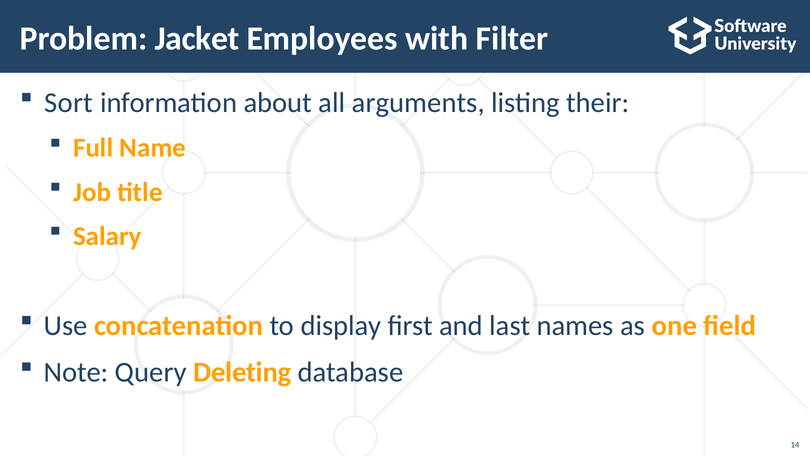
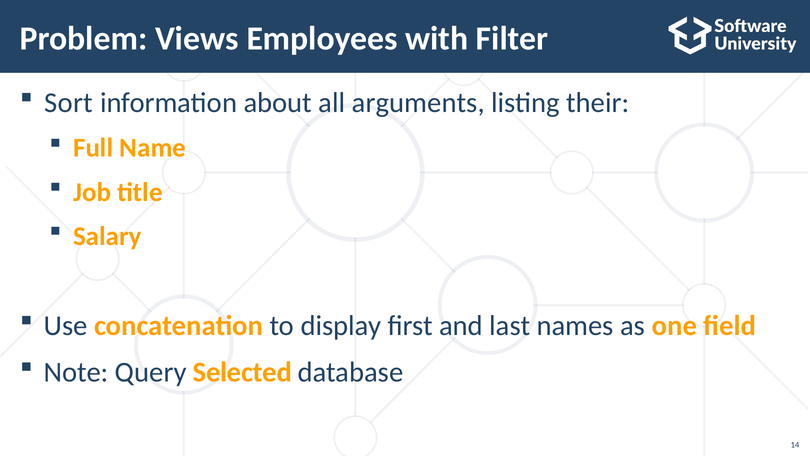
Jacket: Jacket -> Views
Deleting: Deleting -> Selected
